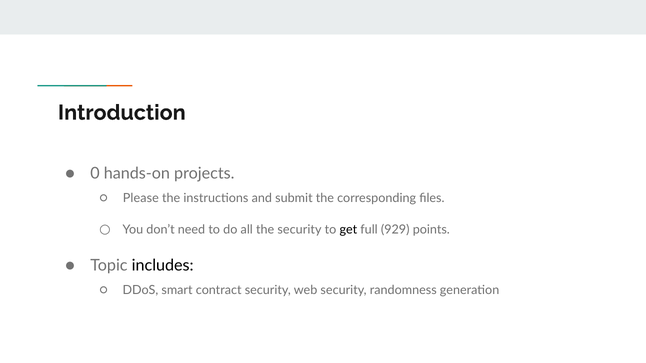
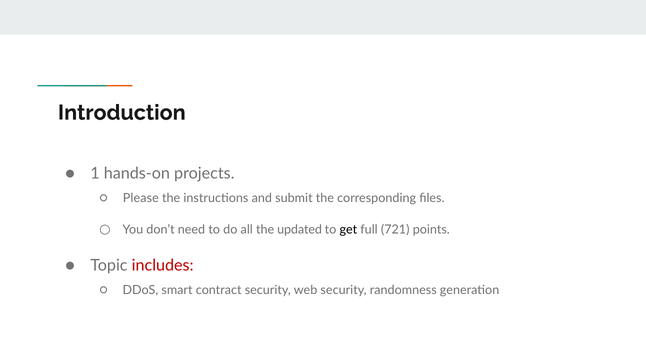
0: 0 -> 1
the security: security -> updated
929: 929 -> 721
includes colour: black -> red
